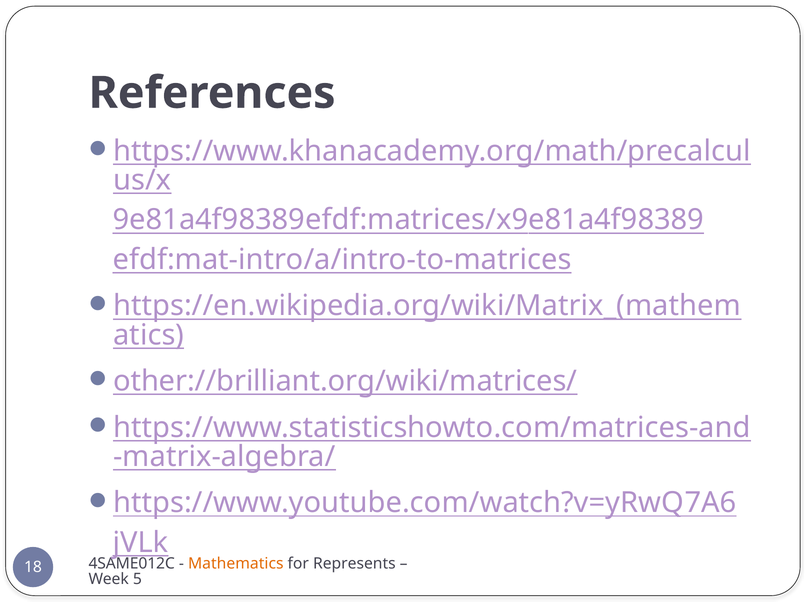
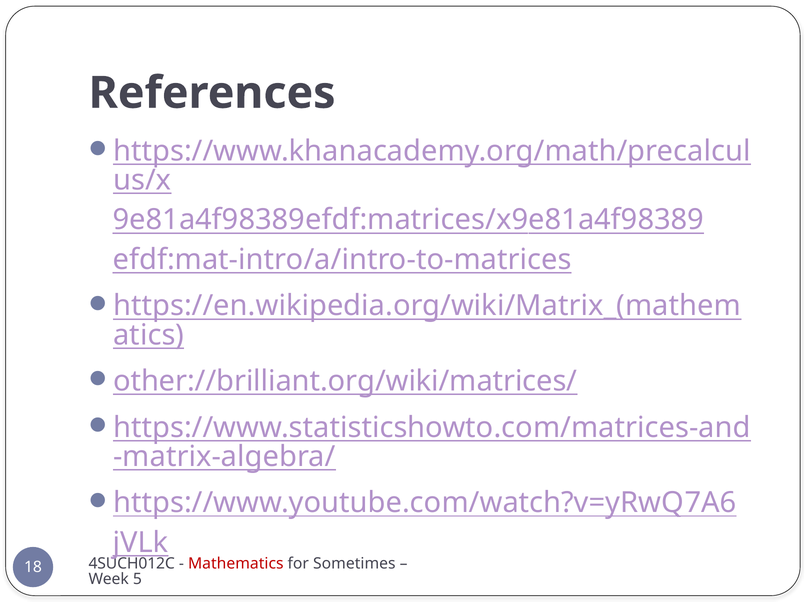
4SAME012C: 4SAME012C -> 4SUCH012C
Mathematics colour: orange -> red
Represents: Represents -> Sometimes
